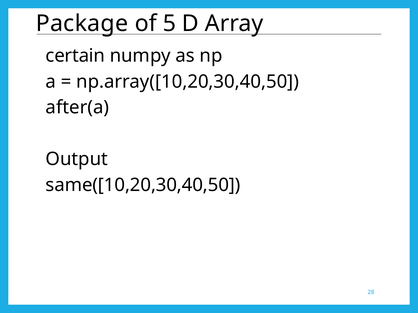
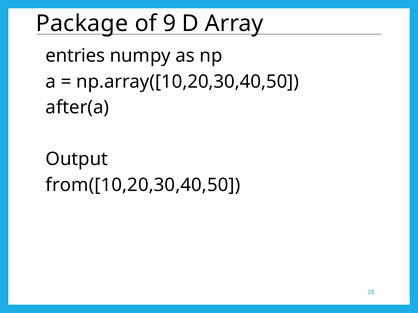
5: 5 -> 9
certain: certain -> entries
same([10,20,30,40,50: same([10,20,30,40,50 -> from([10,20,30,40,50
